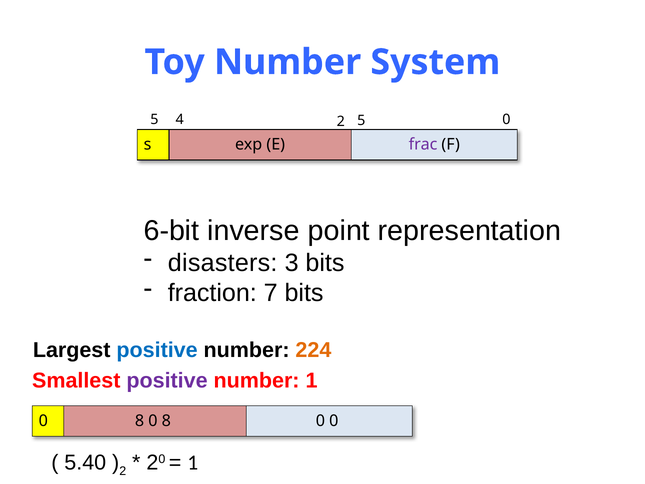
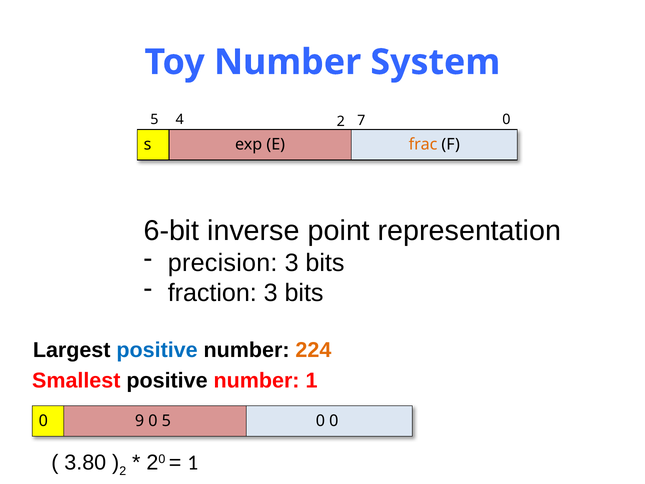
2 5: 5 -> 7
frac colour: purple -> orange
disasters: disasters -> precision
fraction 7: 7 -> 3
positive at (167, 380) colour: purple -> black
8 at (140, 421): 8 -> 9
8 at (166, 421): 8 -> 5
5.40: 5.40 -> 3.80
